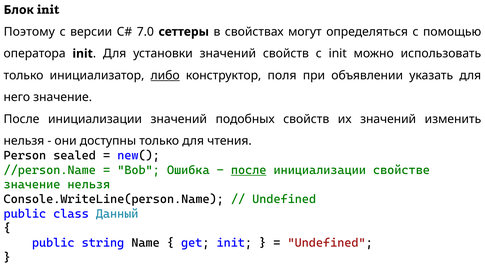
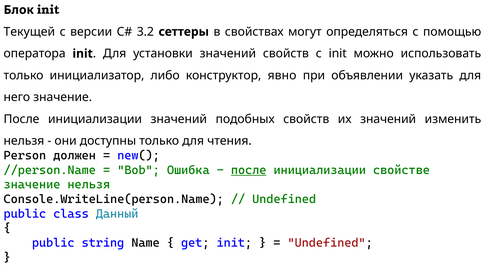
Поэтому: Поэтому -> Текущей
7.0: 7.0 -> 3.2
либо underline: present -> none
поля: поля -> явно
sealed: sealed -> должен
